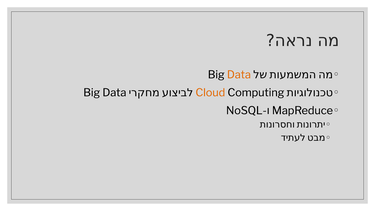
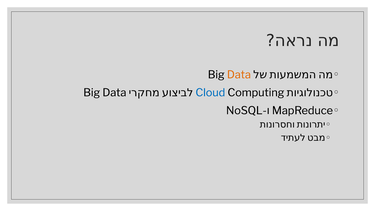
Cloud colour: orange -> blue
